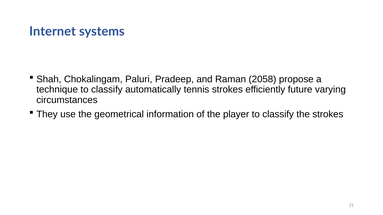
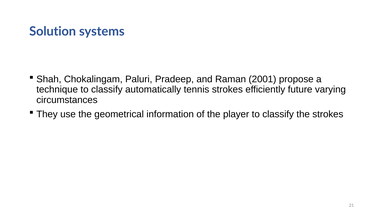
Internet: Internet -> Solution
2058: 2058 -> 2001
